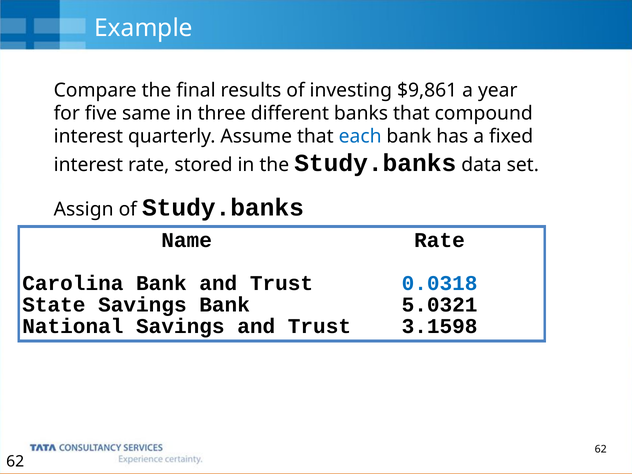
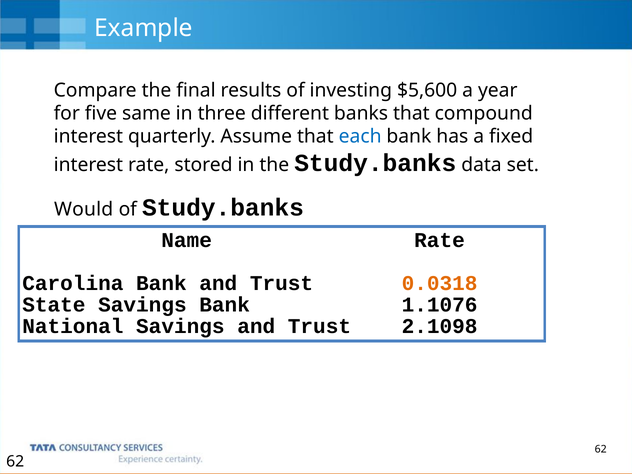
$9,861: $9,861 -> $5,600
Assign: Assign -> Would
0.0318 colour: blue -> orange
5.0321: 5.0321 -> 1.1076
3.1598: 3.1598 -> 2.1098
